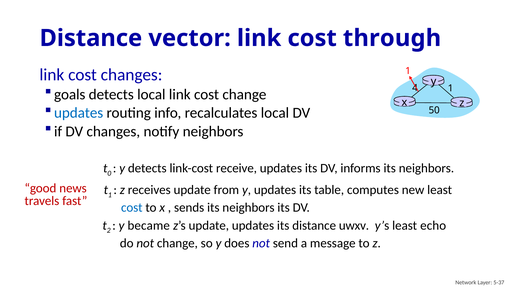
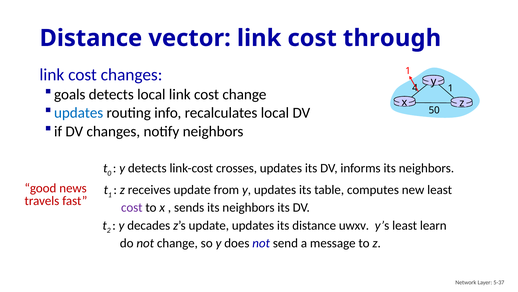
receive: receive -> crosses
cost at (132, 207) colour: blue -> purple
became: became -> decades
echo: echo -> learn
